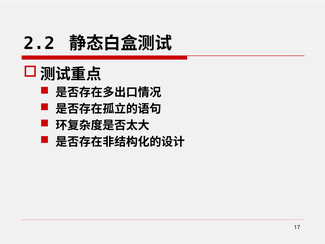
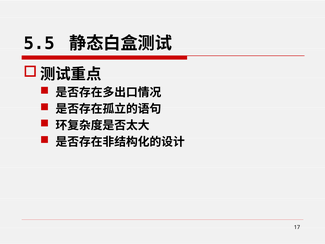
2.2: 2.2 -> 5.5
